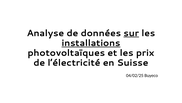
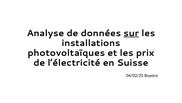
installations underline: present -> none
